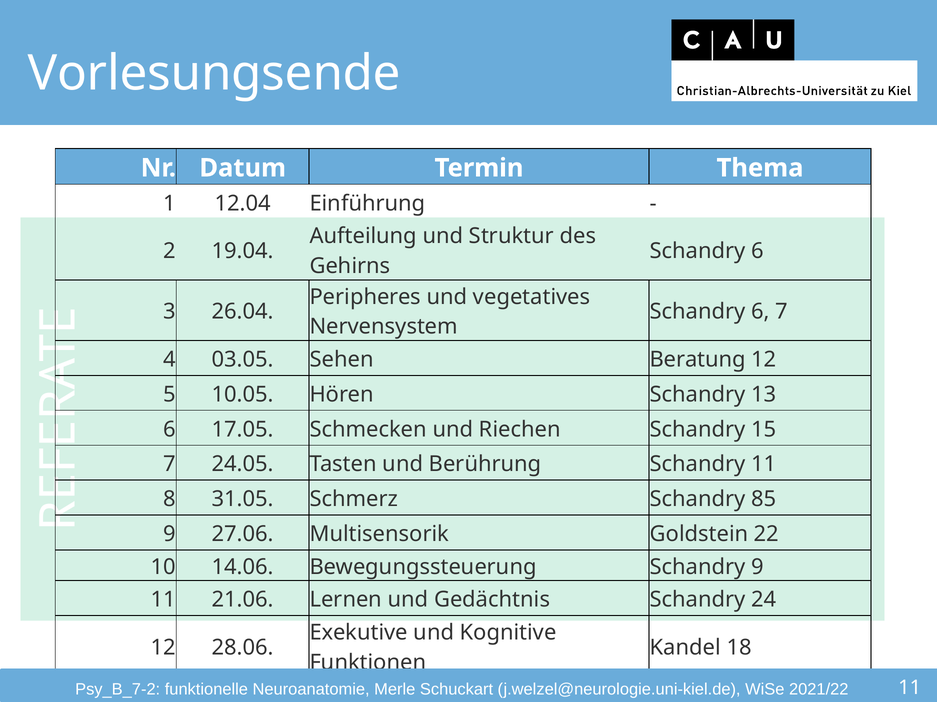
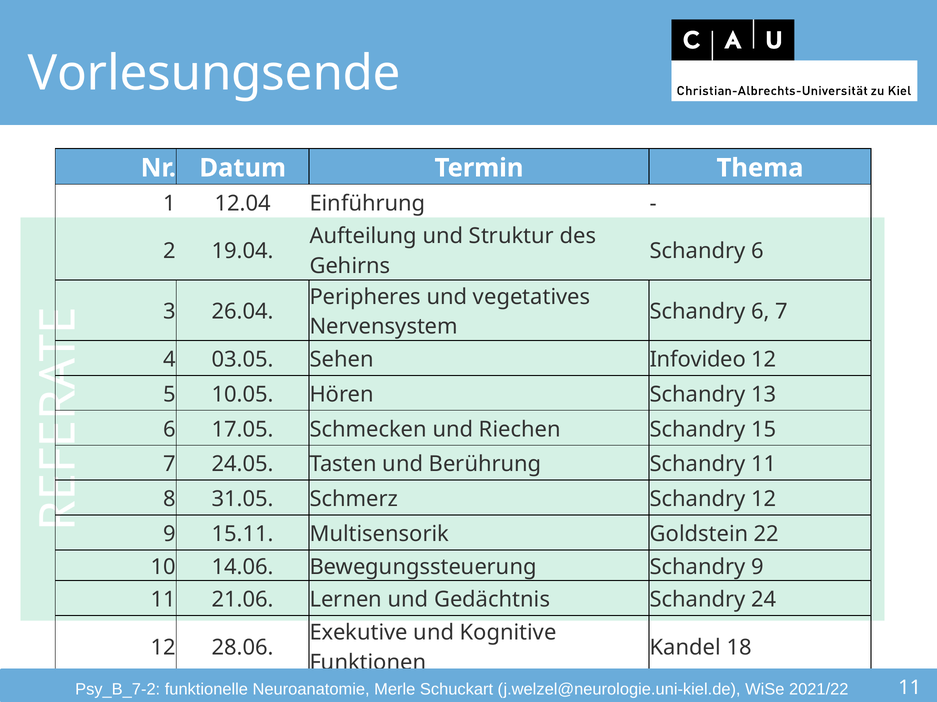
Beratung: Beratung -> Infovideo
Schandry 85: 85 -> 12
27.06: 27.06 -> 15.11
